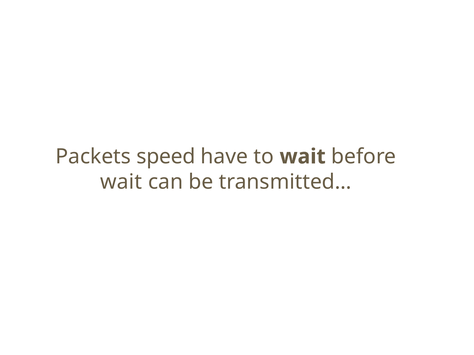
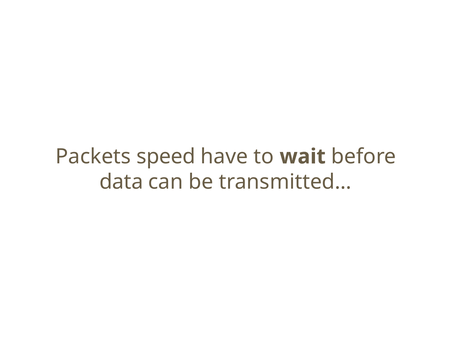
wait at (121, 182): wait -> data
